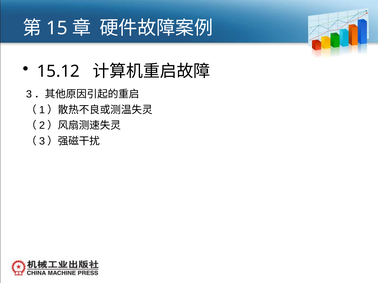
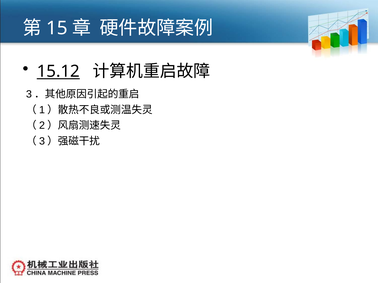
15.12 underline: none -> present
